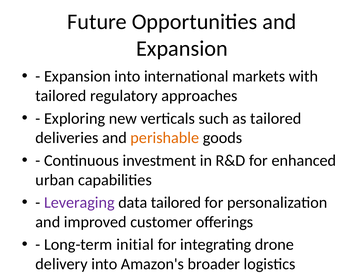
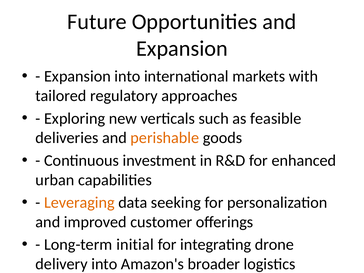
as tailored: tailored -> feasible
Leveraging colour: purple -> orange
data tailored: tailored -> seeking
